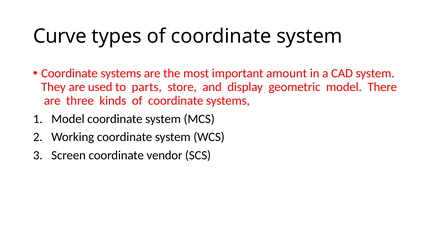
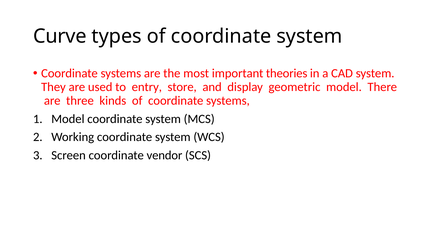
amount: amount -> theories
parts: parts -> entry
